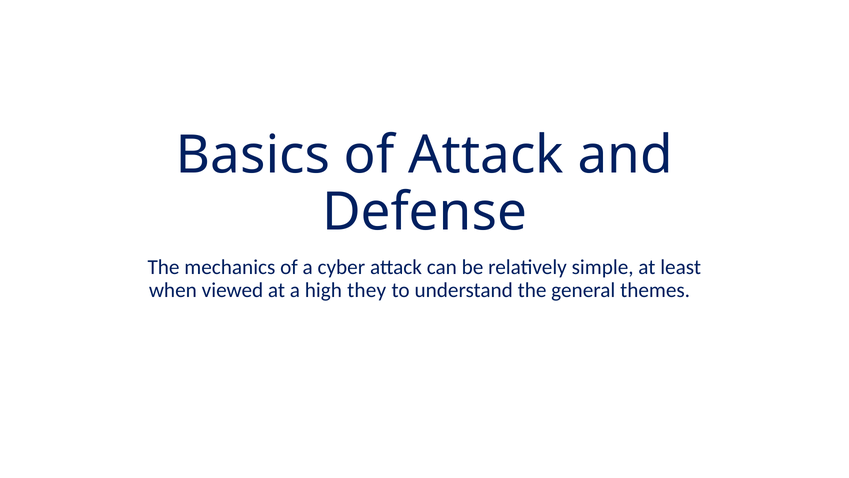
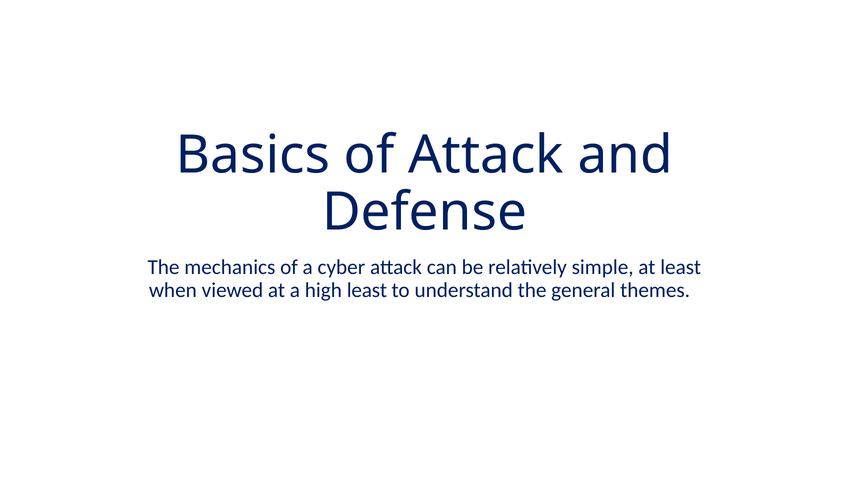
high they: they -> least
